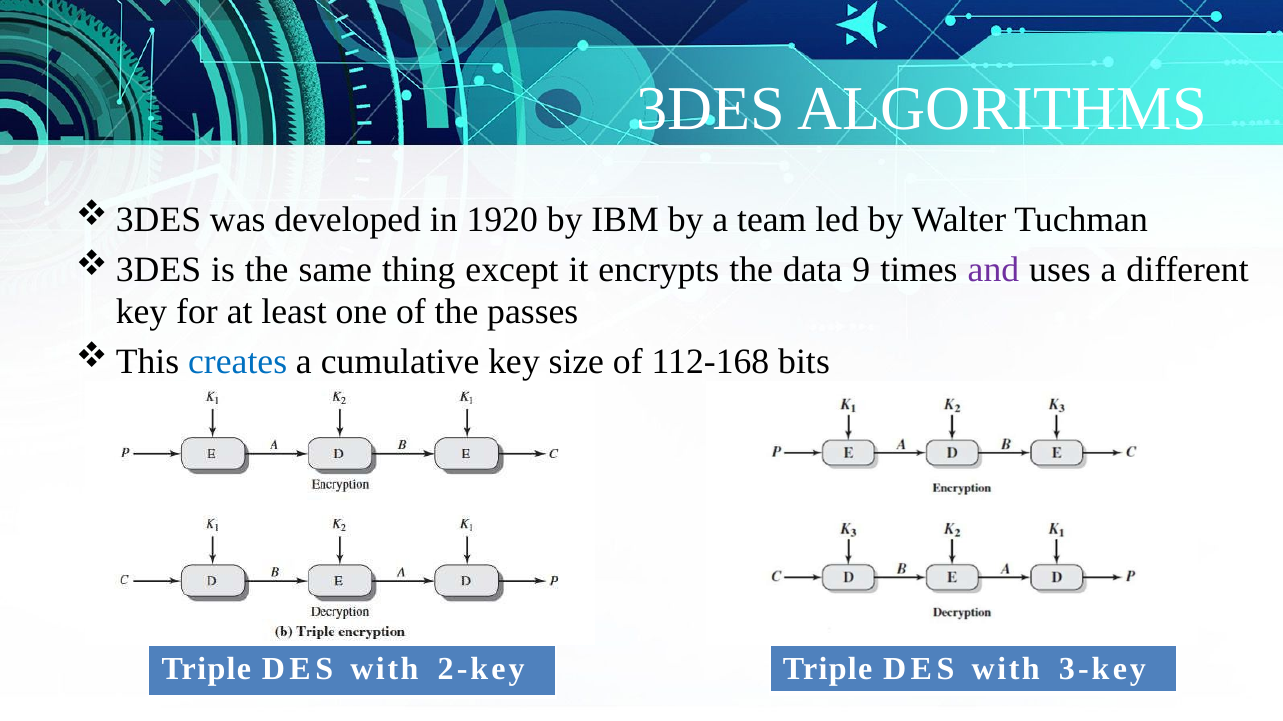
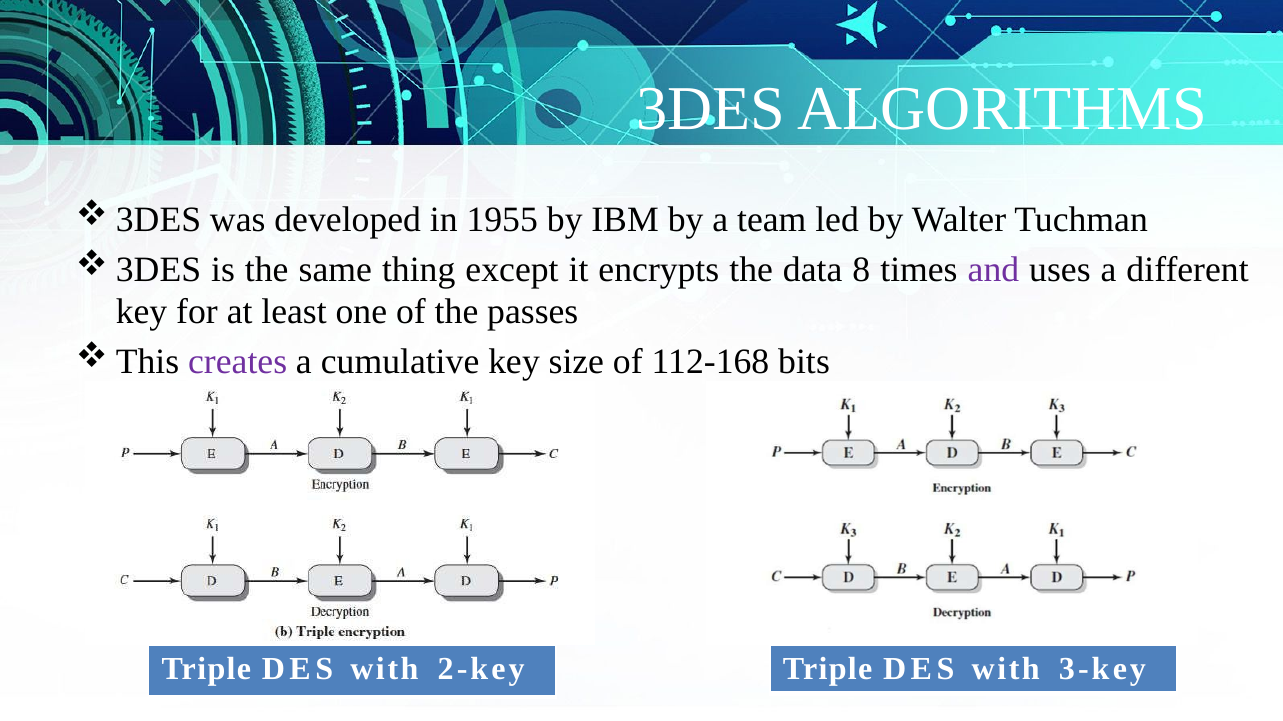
1920: 1920 -> 1955
9: 9 -> 8
creates colour: blue -> purple
